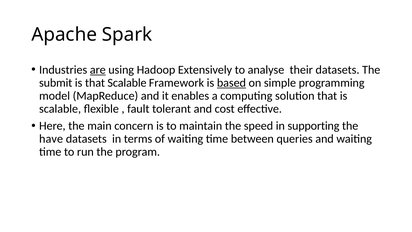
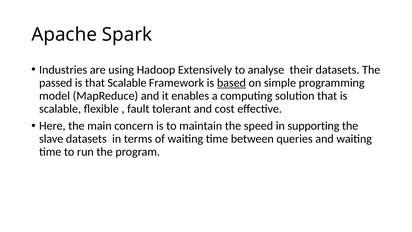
are underline: present -> none
submit: submit -> passed
have: have -> slave
